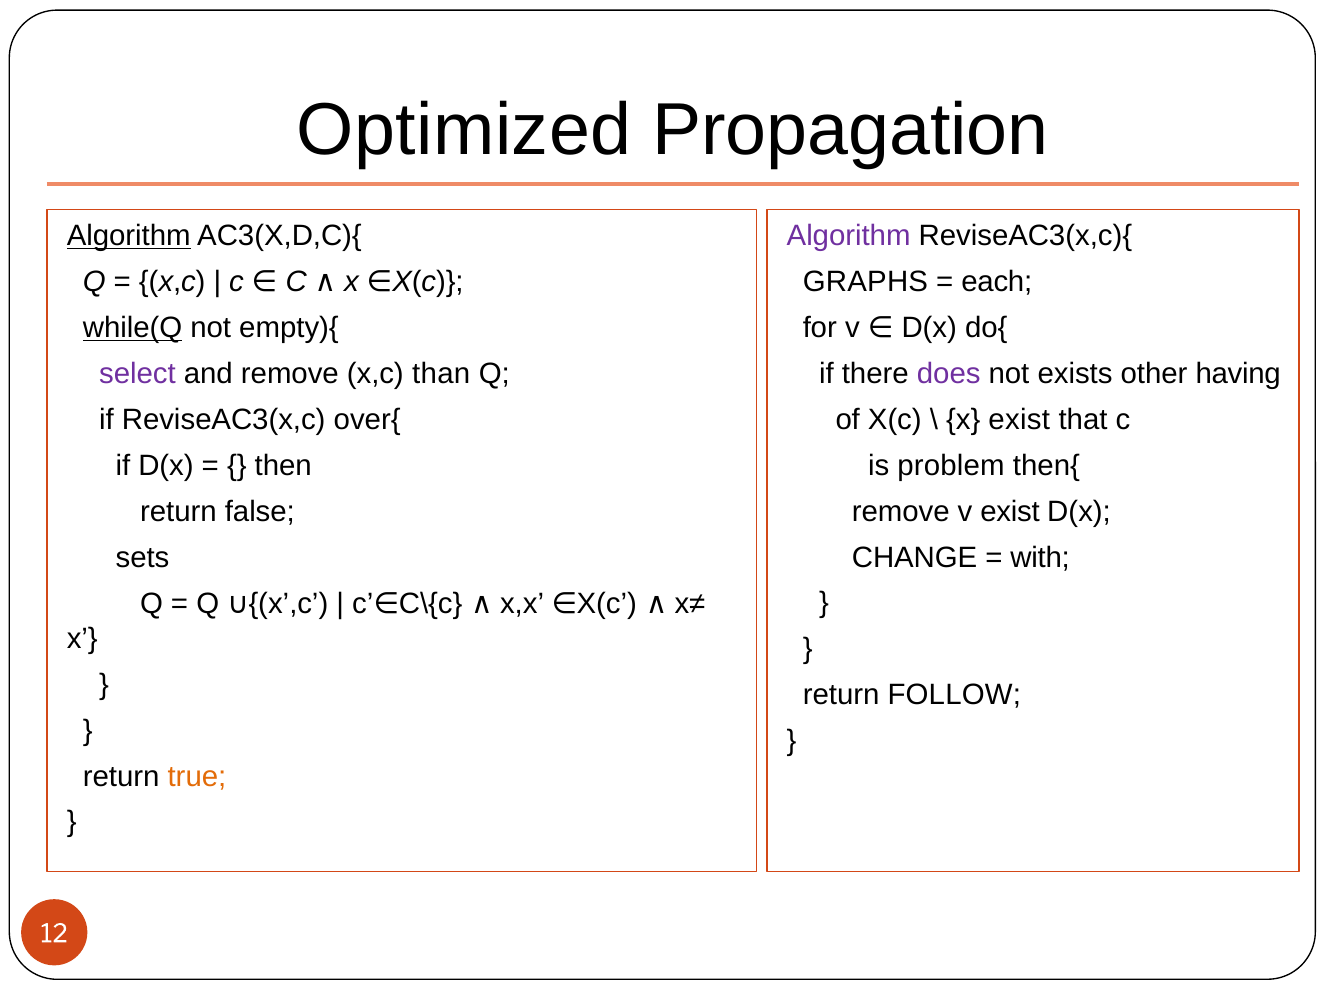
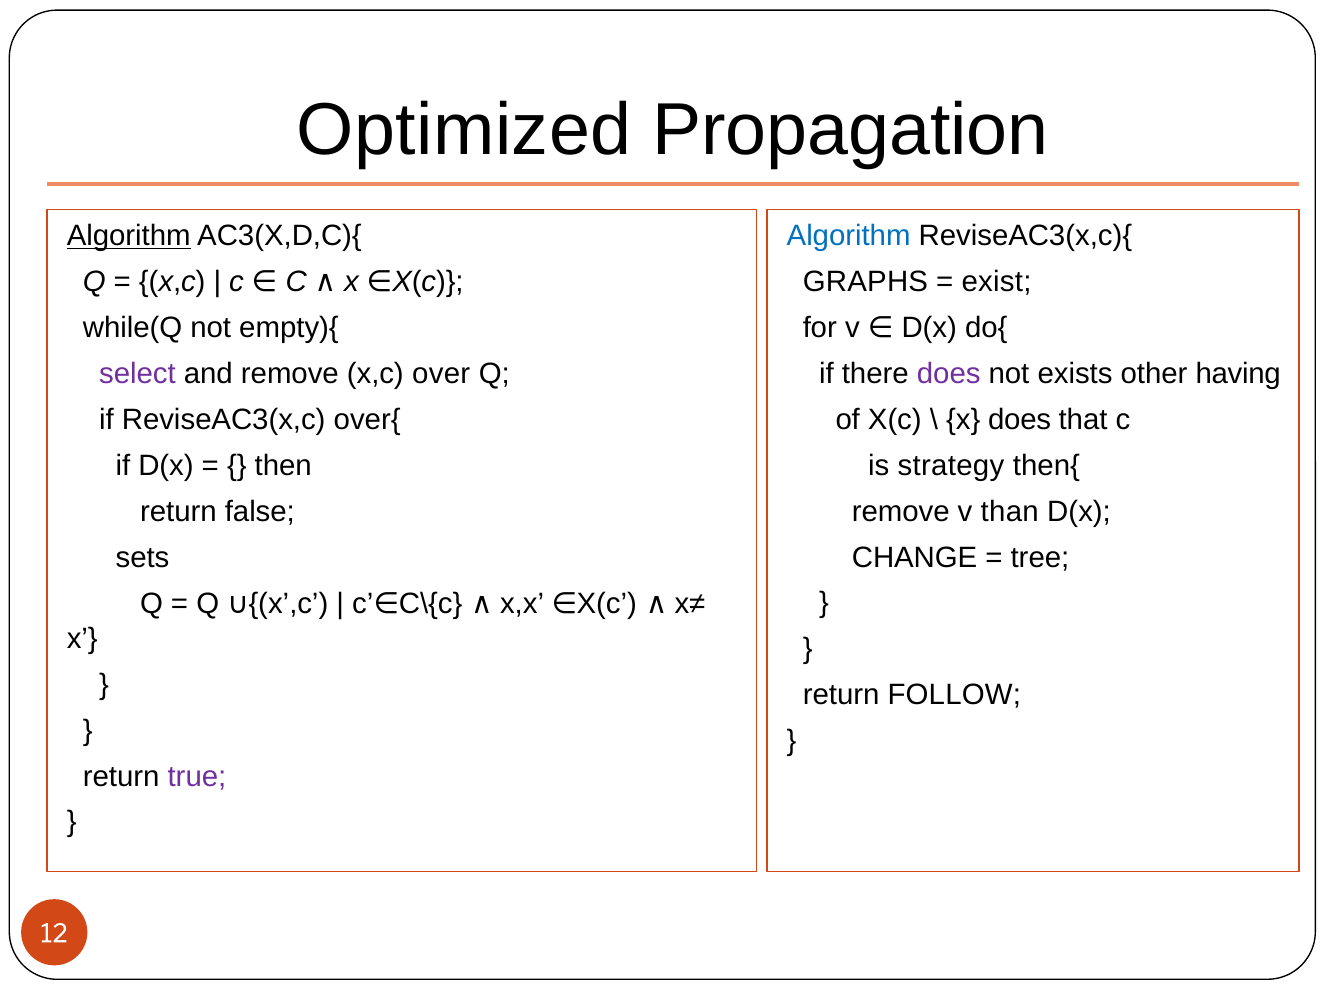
Algorithm at (849, 236) colour: purple -> blue
each: each -> exist
while(Q underline: present -> none
than: than -> over
x exist: exist -> does
problem: problem -> strategy
v exist: exist -> than
with: with -> tree
true colour: orange -> purple
